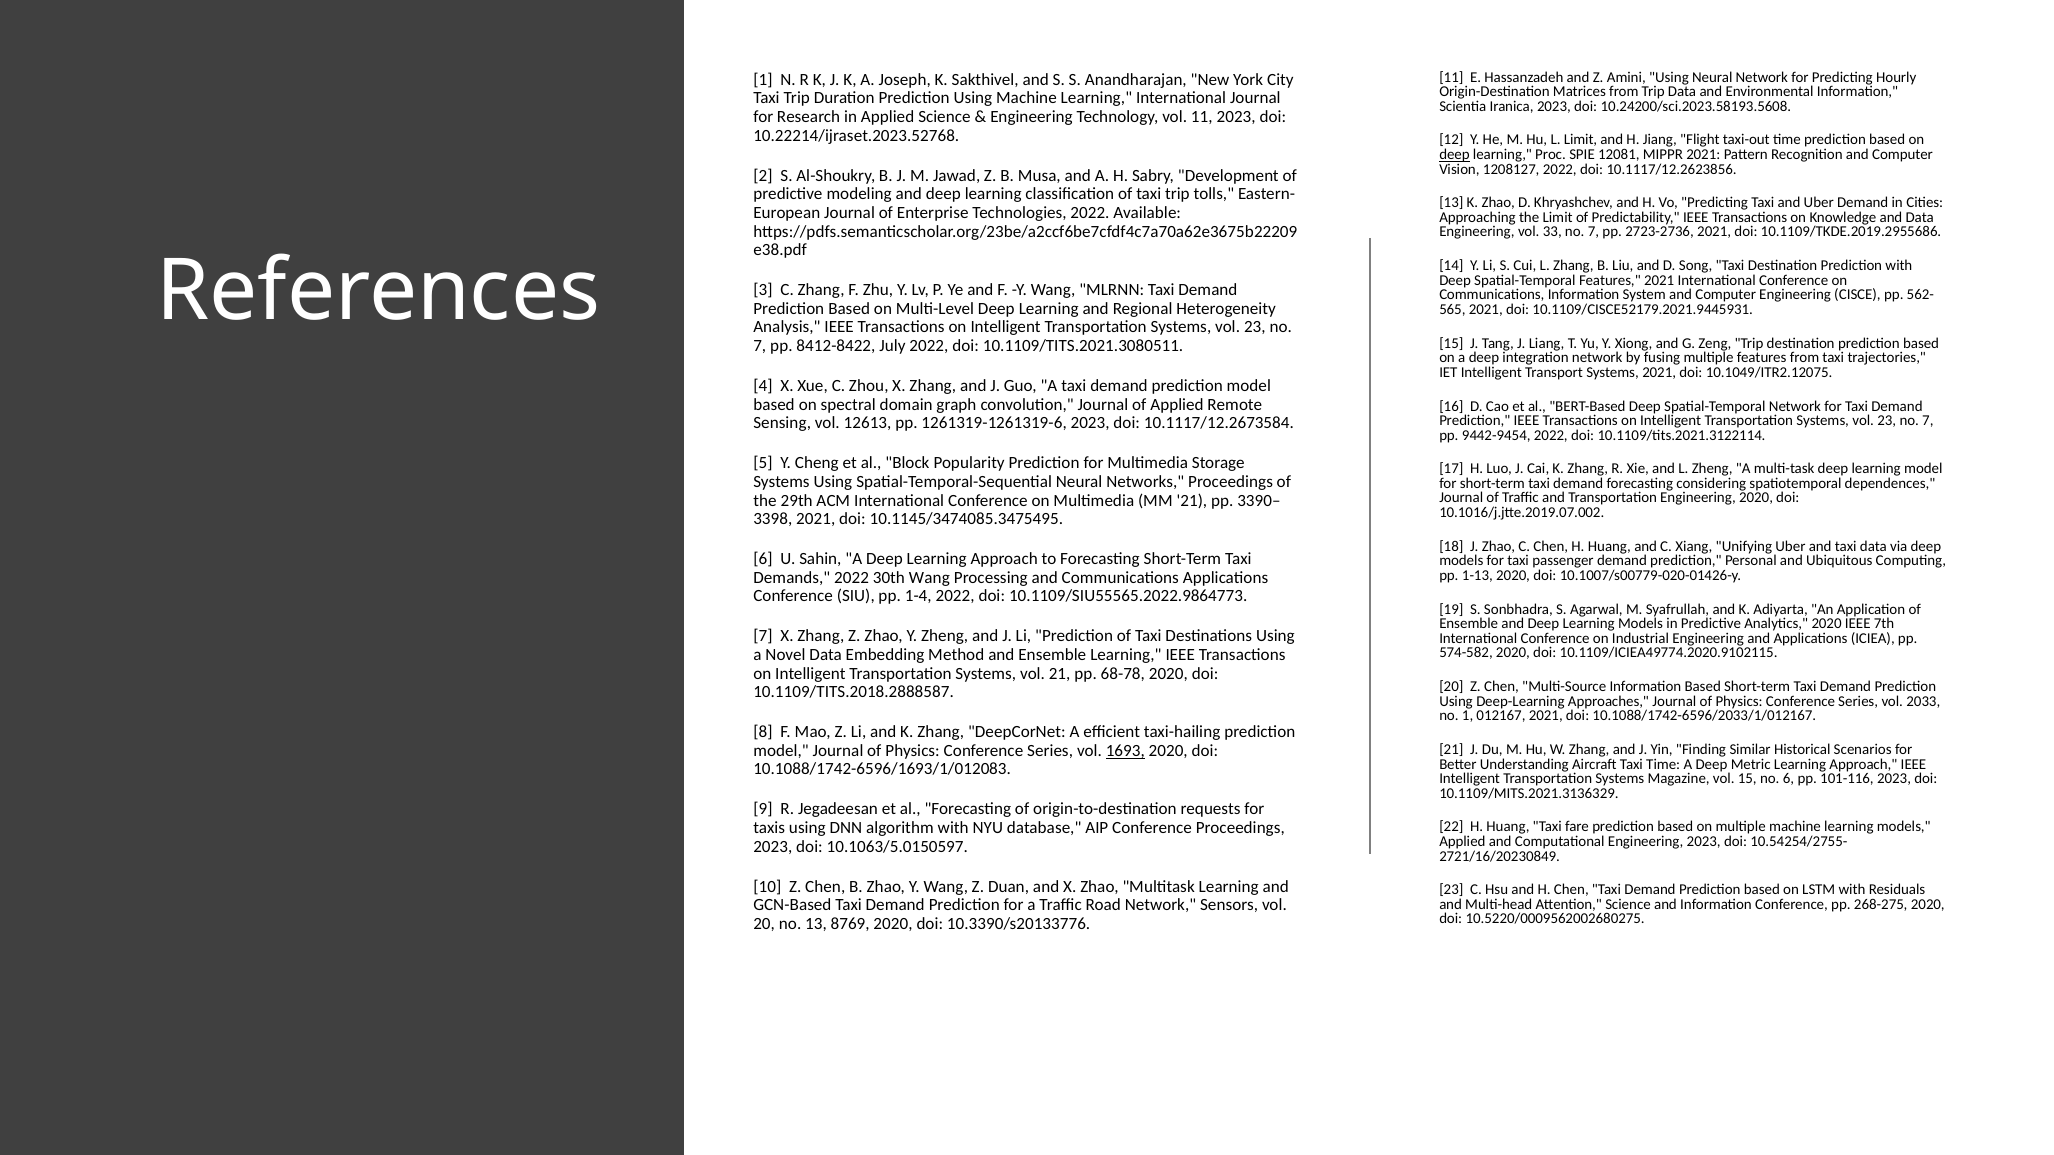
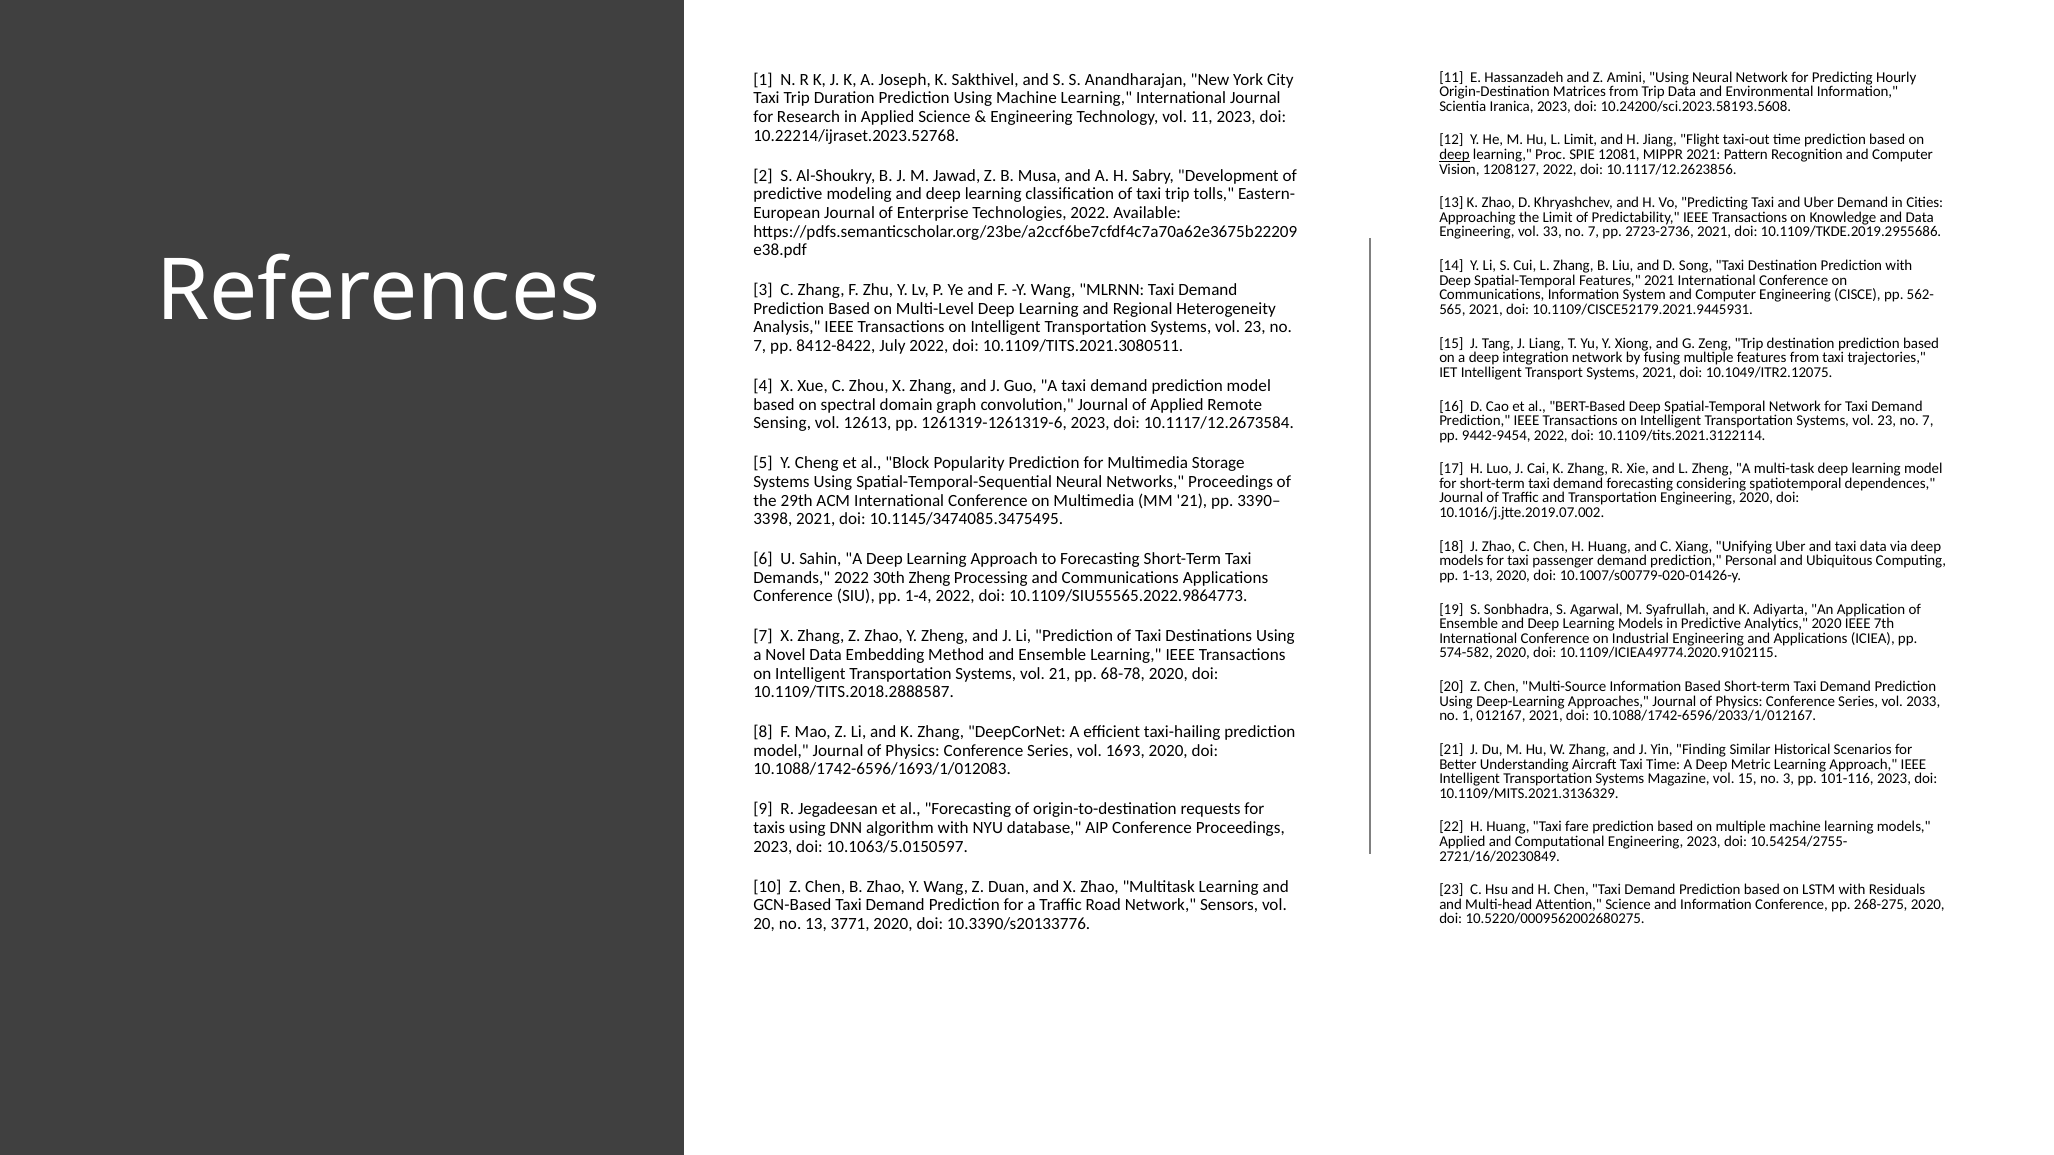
30th Wang: Wang -> Zheng
1693 underline: present -> none
no 6: 6 -> 3
8769: 8769 -> 3771
